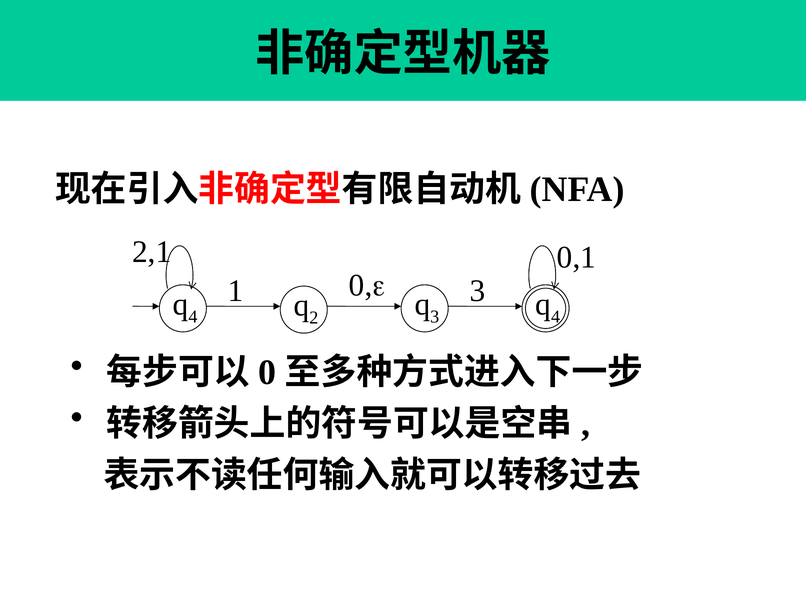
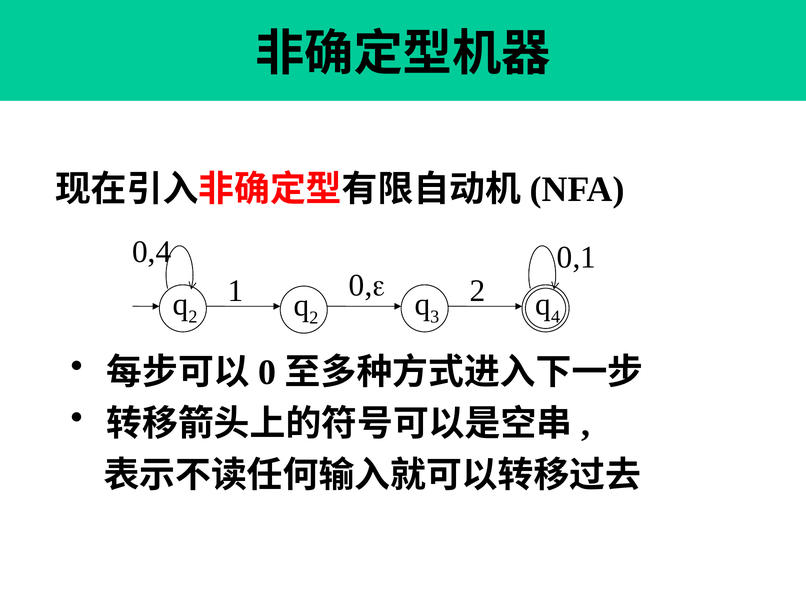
2,1: 2,1 -> 0,4
3 at (478, 291): 3 -> 2
4 at (193, 316): 4 -> 2
